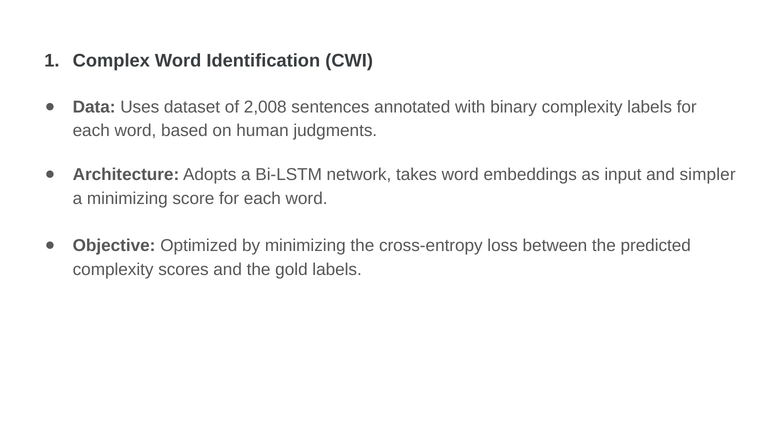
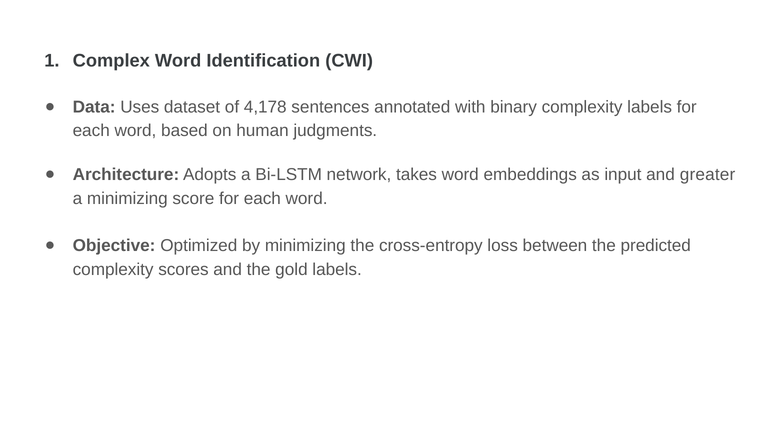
2,008: 2,008 -> 4,178
simpler: simpler -> greater
